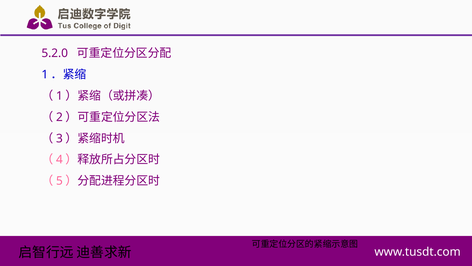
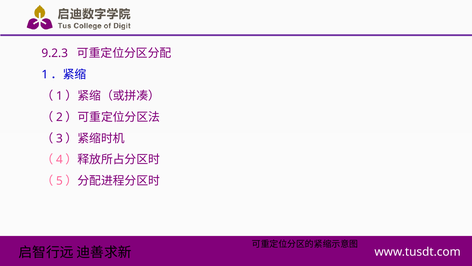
5.2.0: 5.2.0 -> 9.2.3
